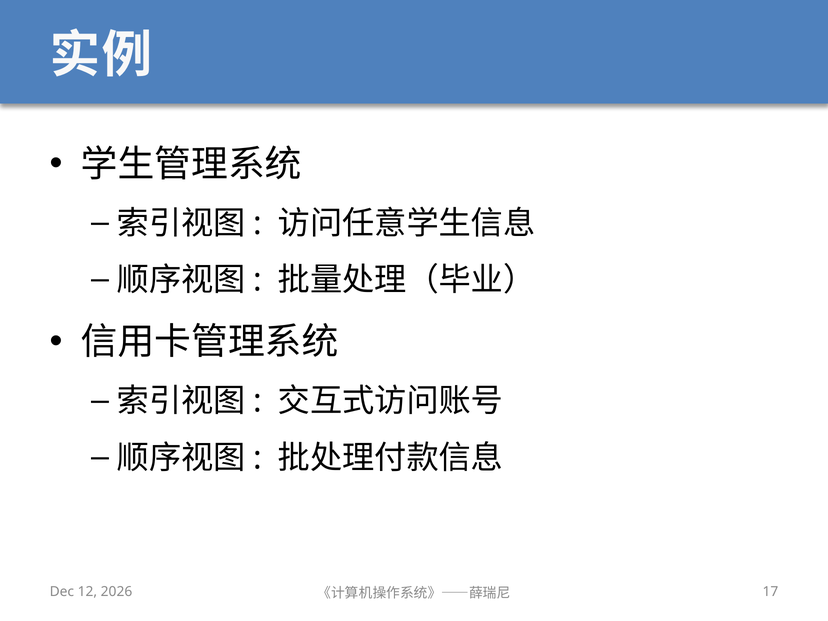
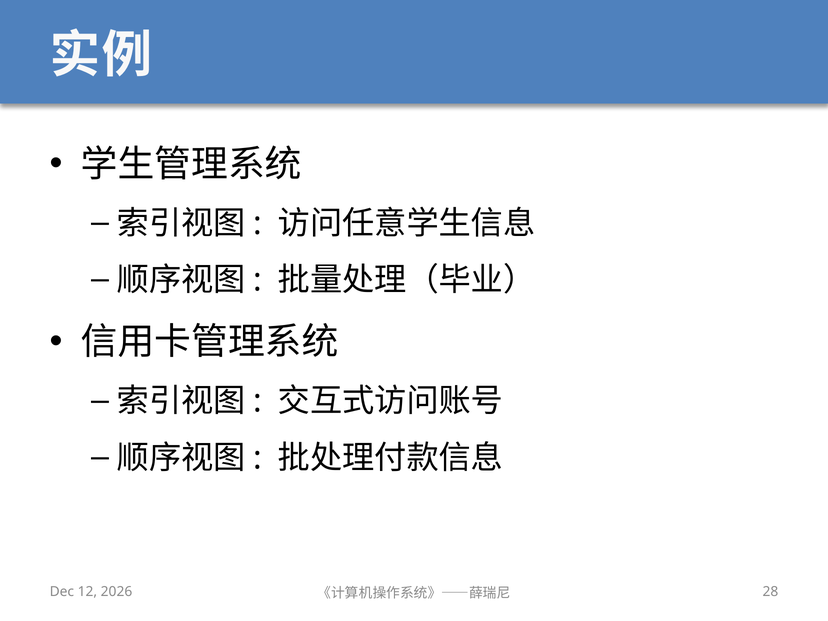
17: 17 -> 28
